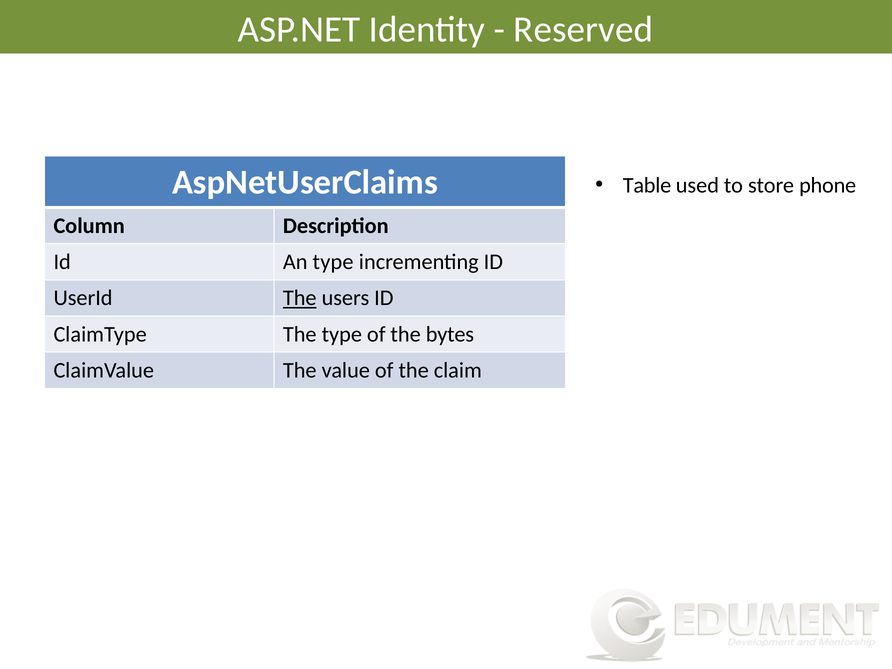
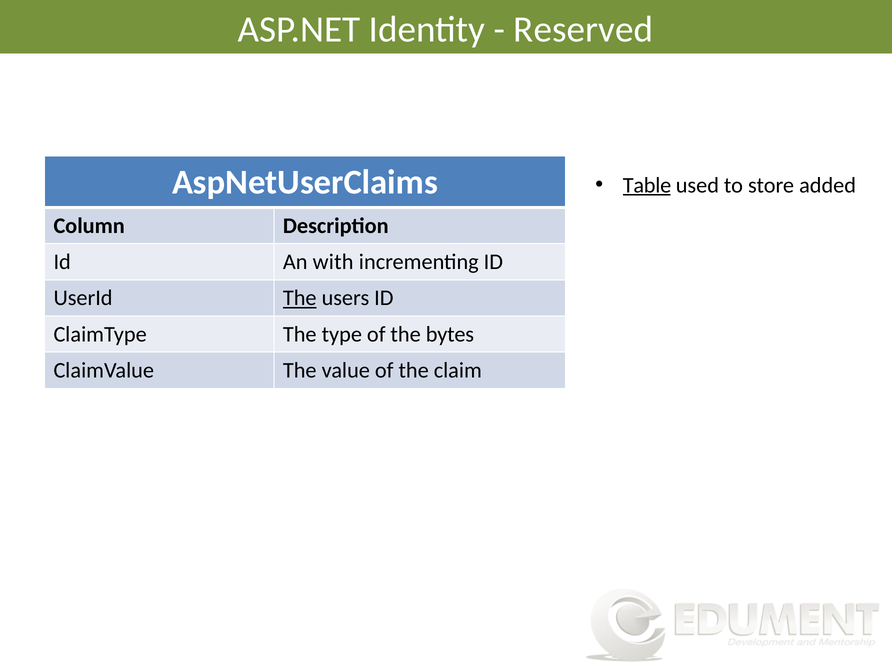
Table underline: none -> present
phone: phone -> added
An type: type -> with
